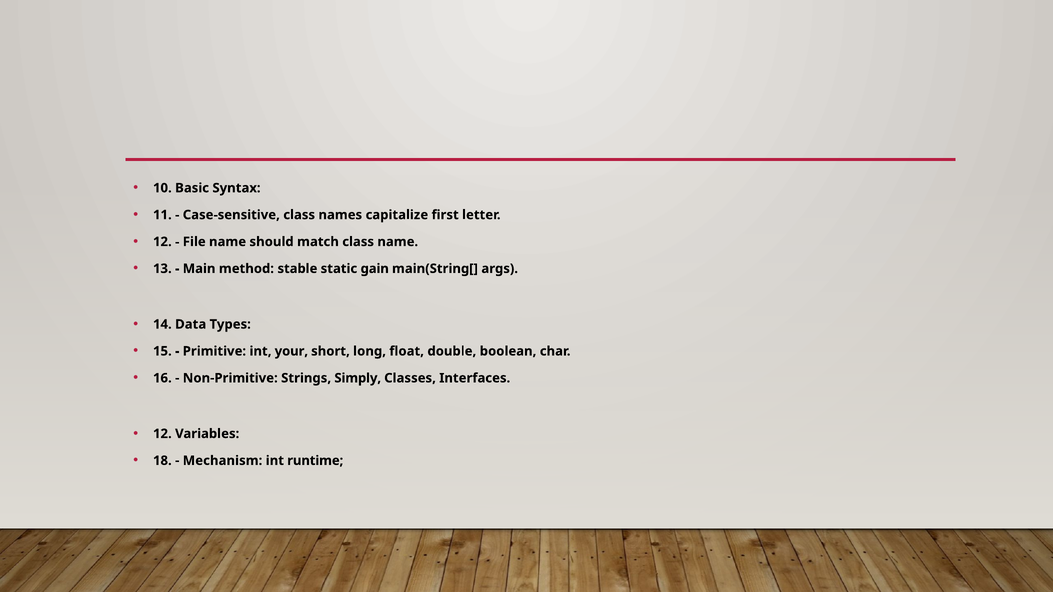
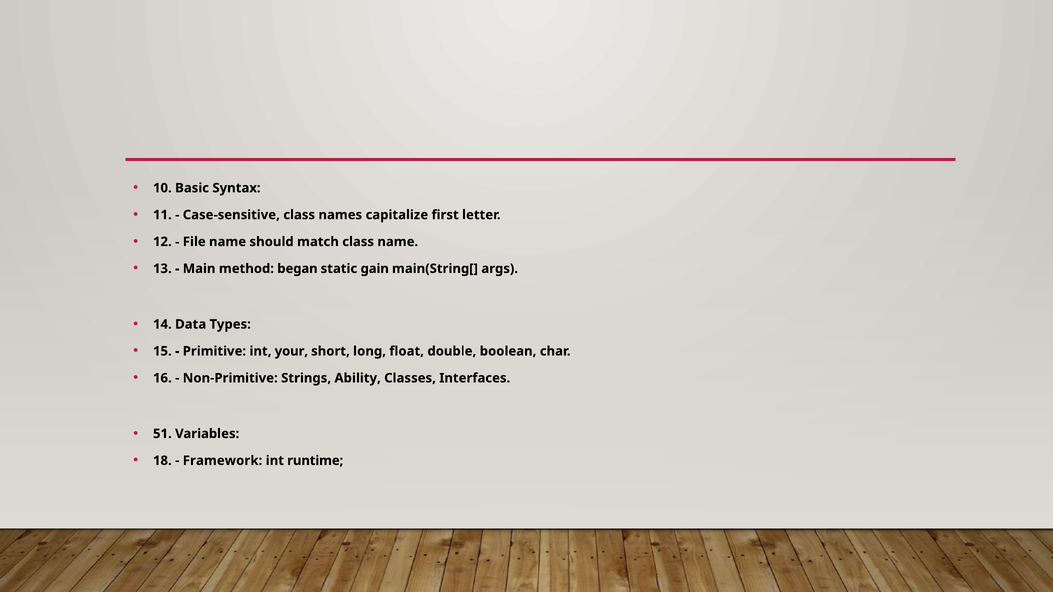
stable: stable -> began
Simply: Simply -> Ability
12 at (162, 434): 12 -> 51
Mechanism: Mechanism -> Framework
